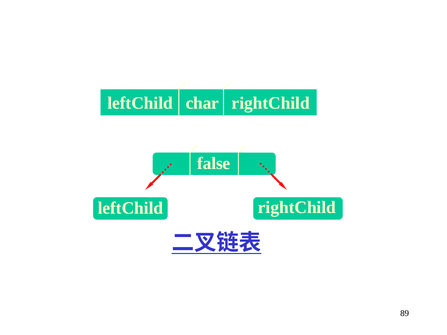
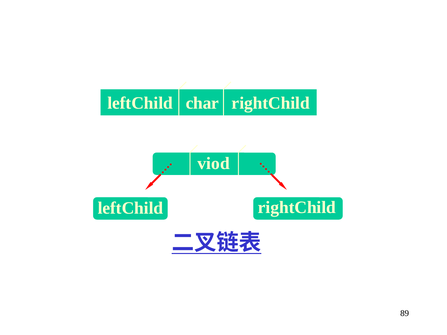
false: false -> viod
